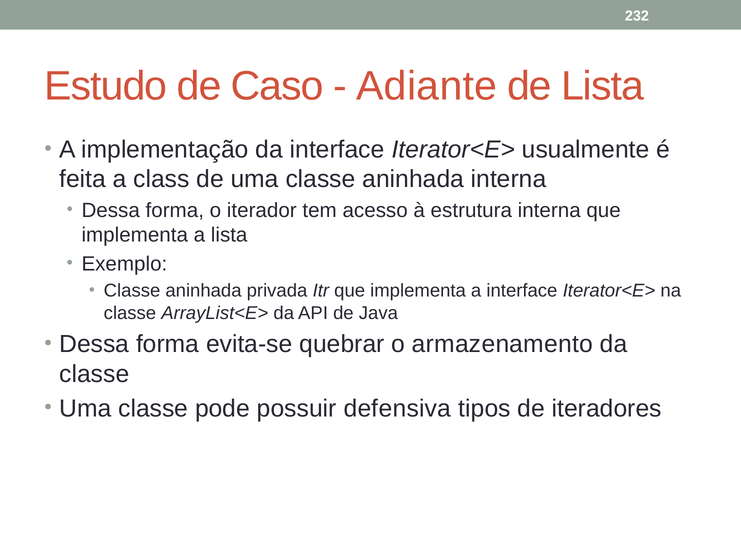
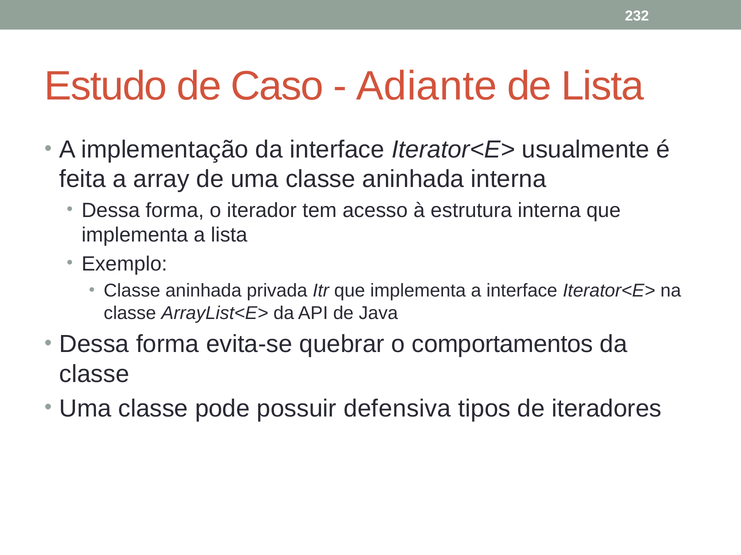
class: class -> array
armazenamento: armazenamento -> comportamentos
